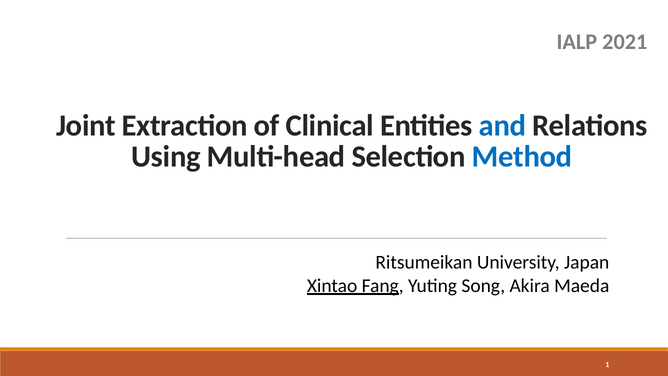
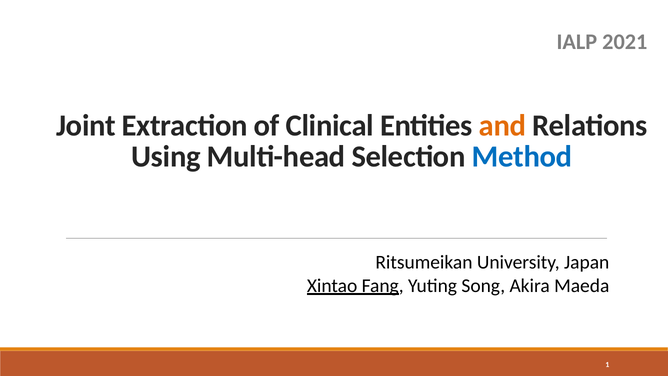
and colour: blue -> orange
